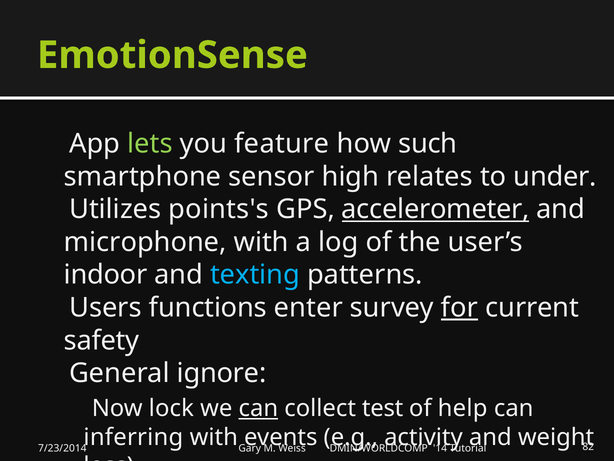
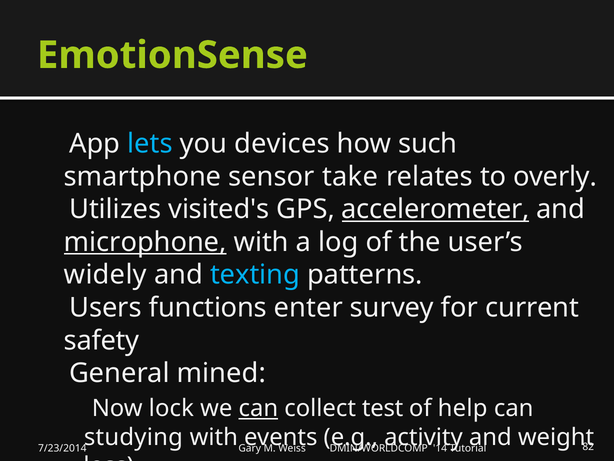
lets colour: light green -> light blue
feature: feature -> devices
high: high -> take
under: under -> overly
points's: points's -> visited's
microphone underline: none -> present
indoor: indoor -> widely
for underline: present -> none
ignore: ignore -> mined
inferring: inferring -> studying
